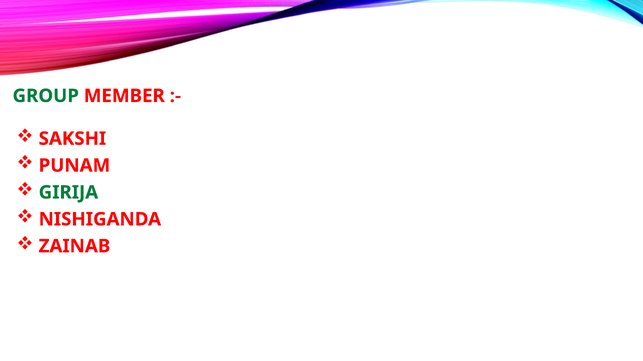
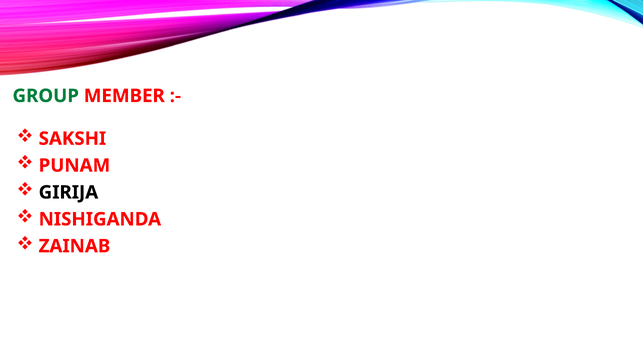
GIRIJA colour: green -> black
